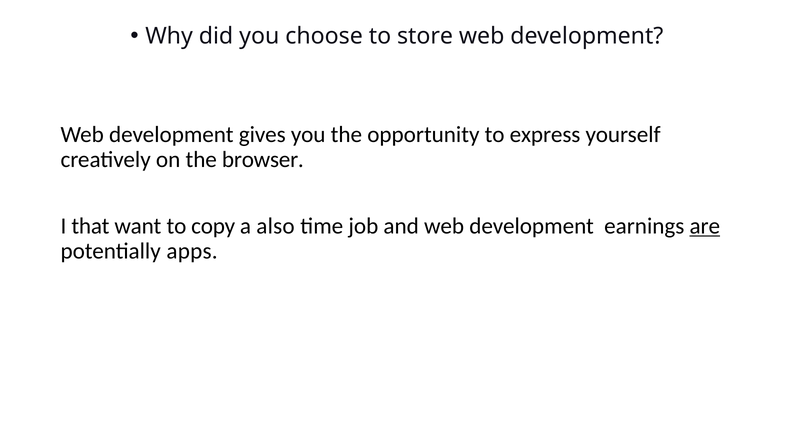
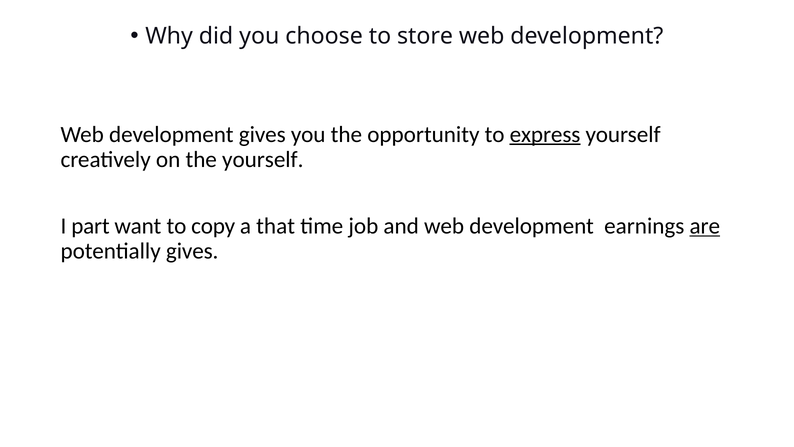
express underline: none -> present
the browser: browser -> yourself
that: that -> part
also: also -> that
potentially apps: apps -> gives
